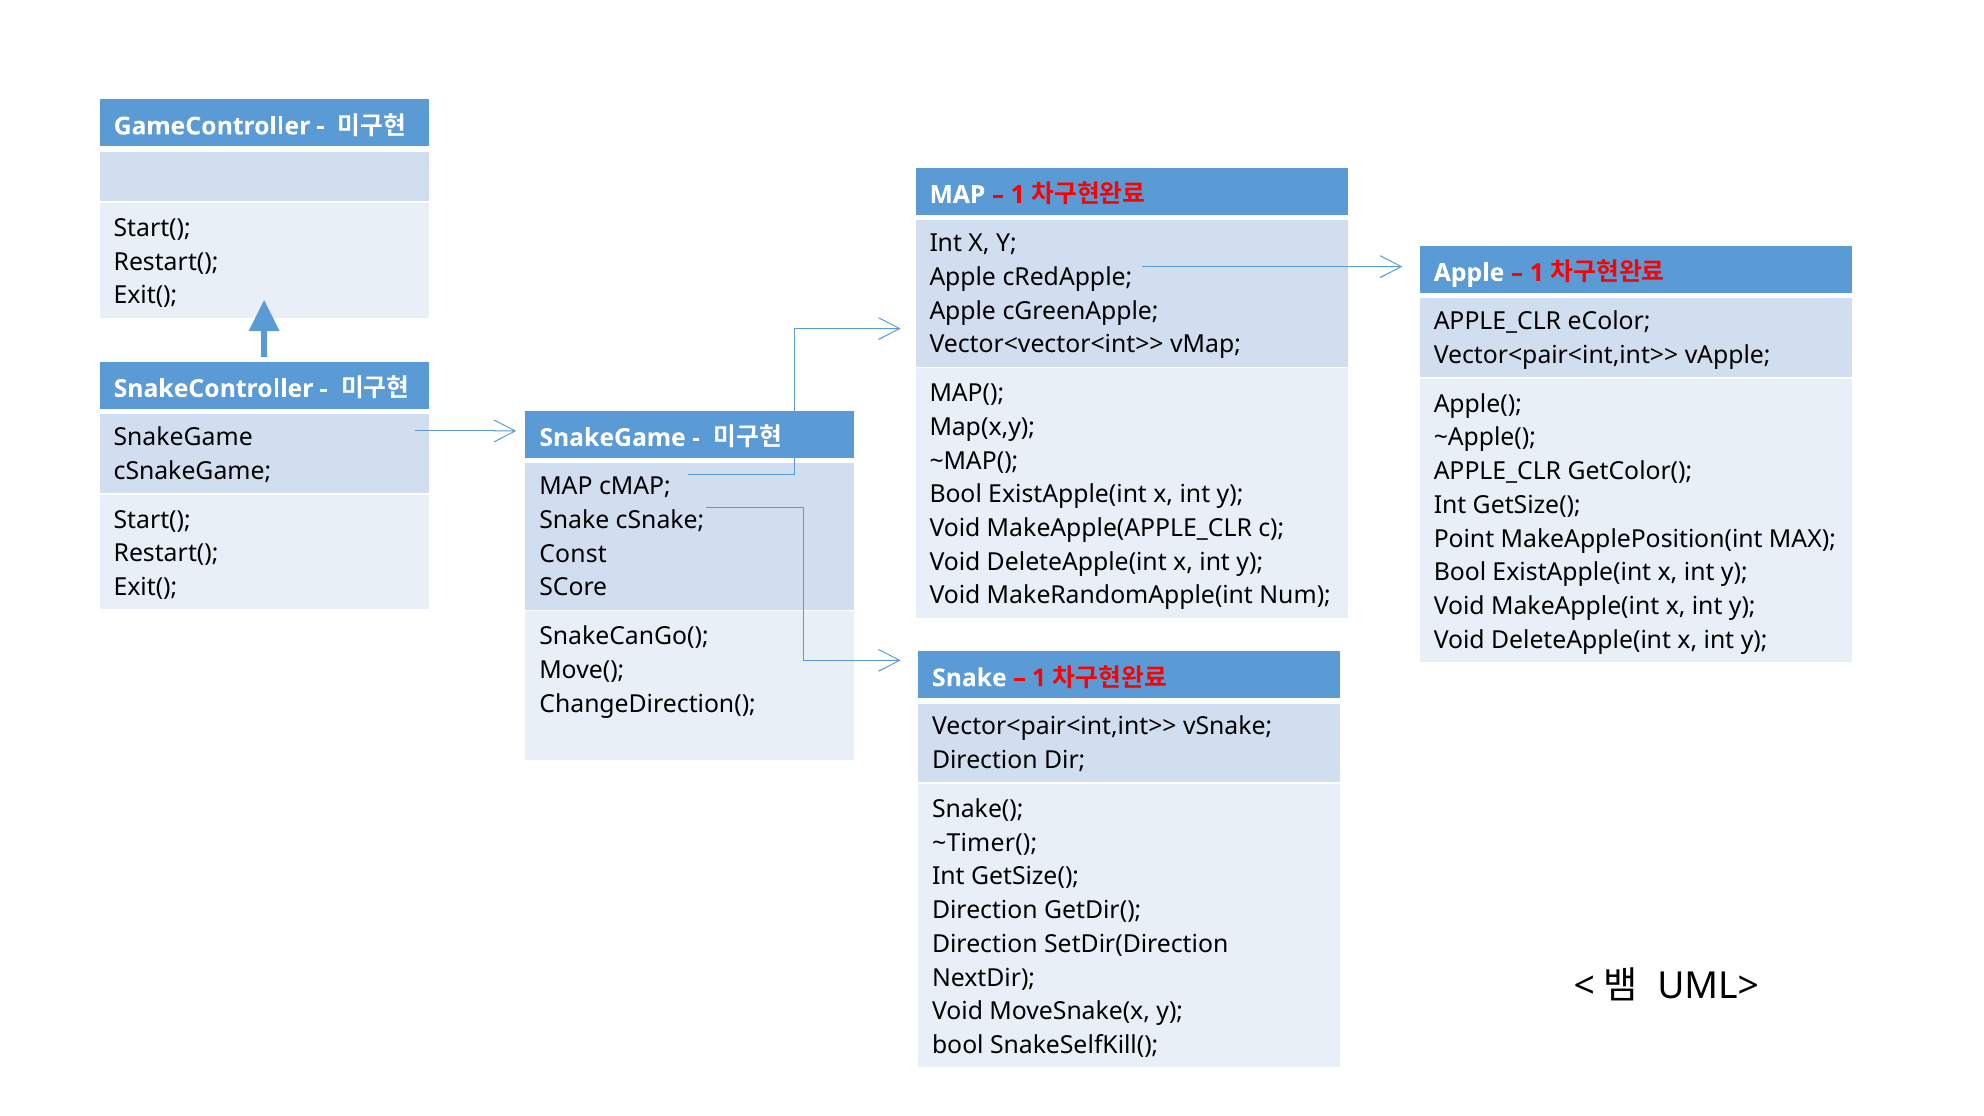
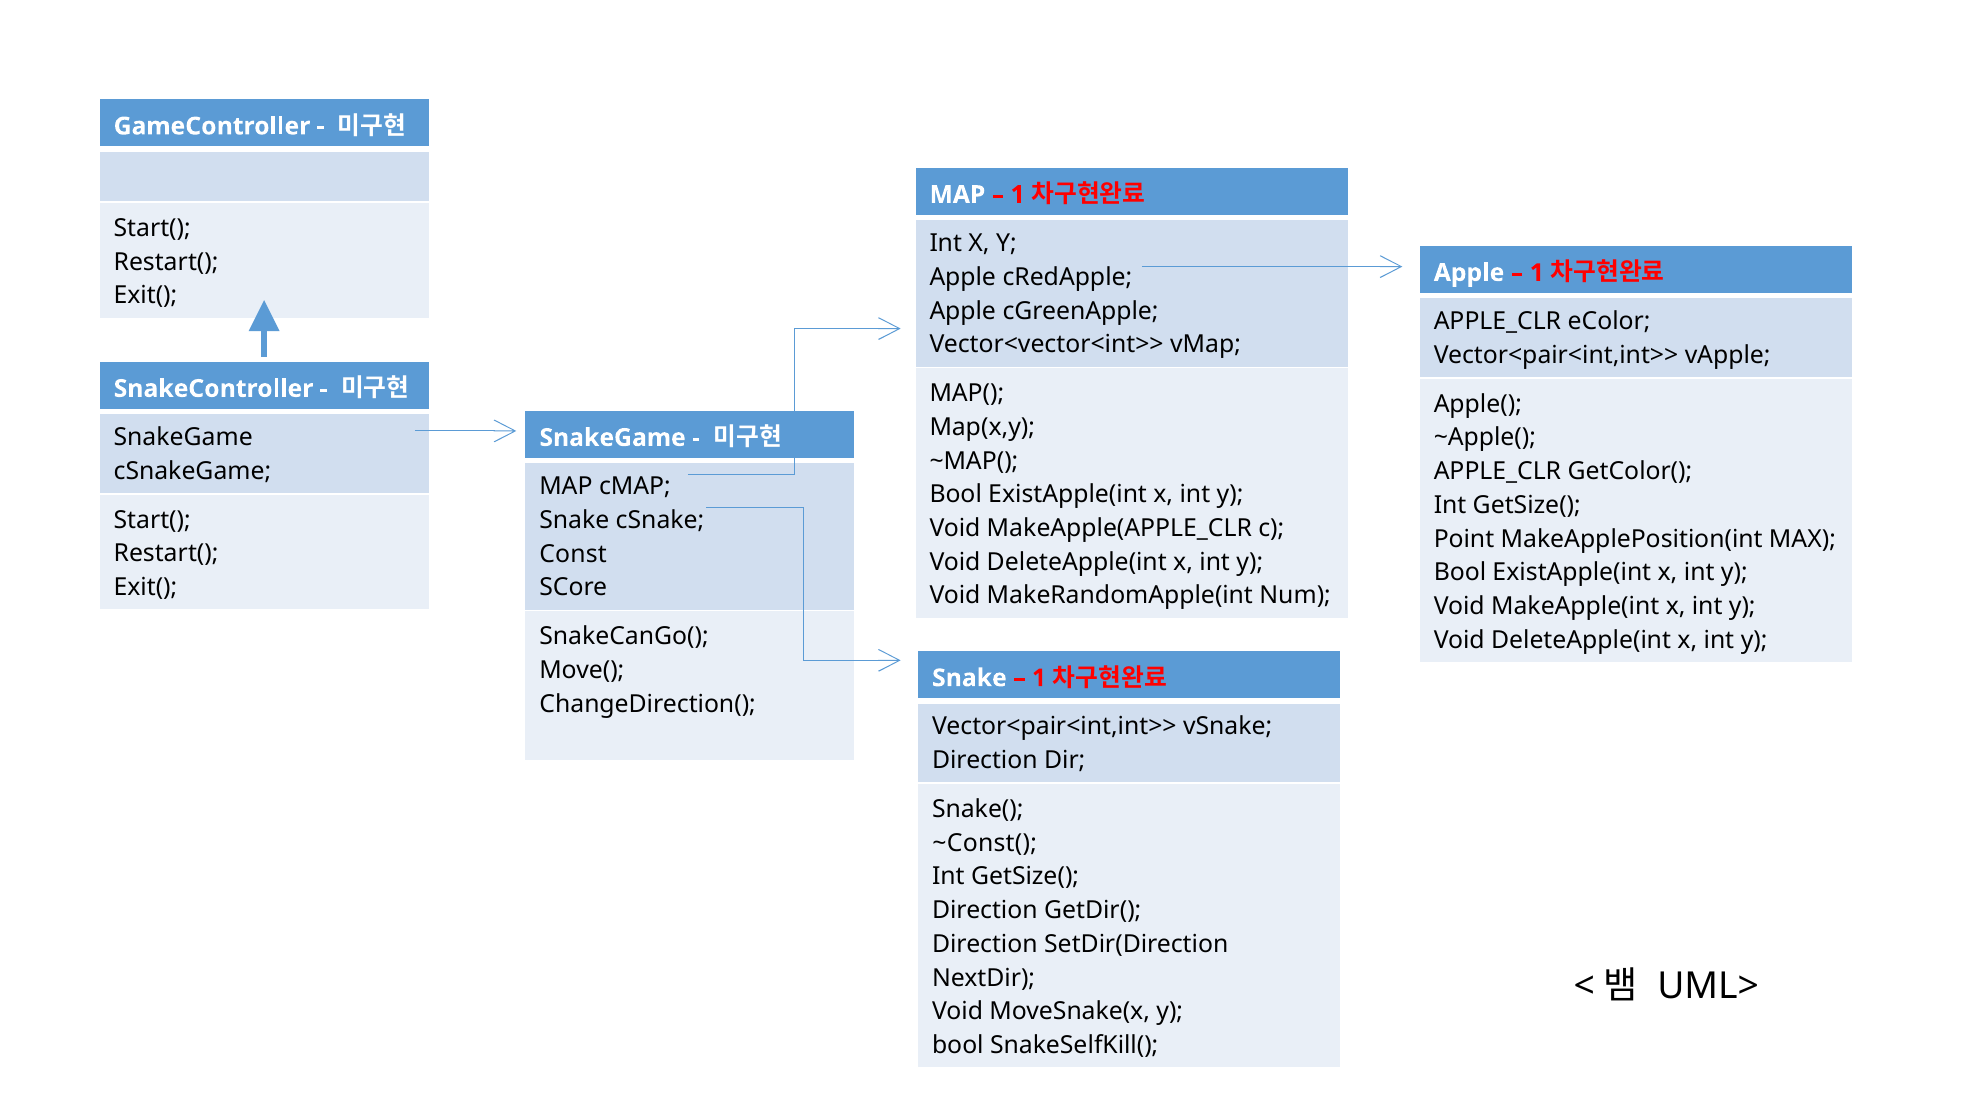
~Timer(: ~Timer( -> ~Const(
